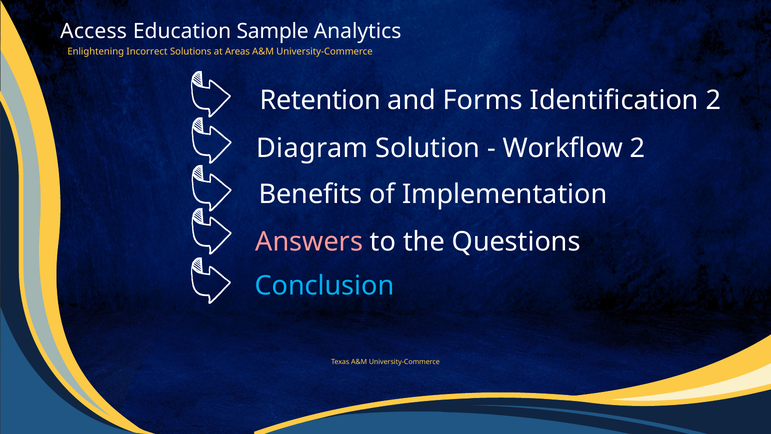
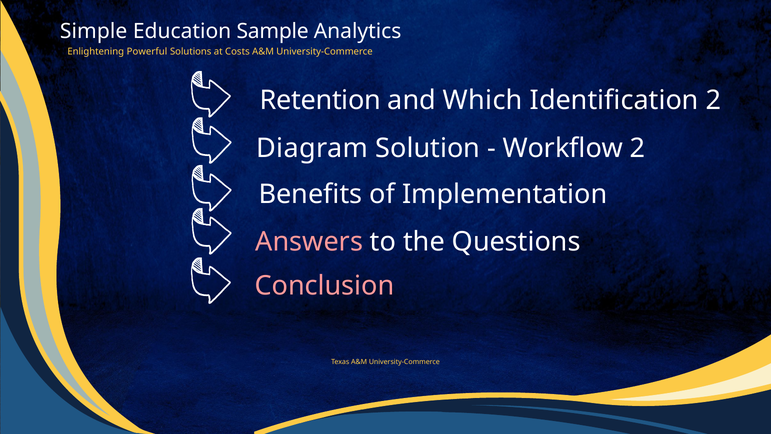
Access: Access -> Simple
Incorrect: Incorrect -> Powerful
Areas: Areas -> Costs
Forms: Forms -> Which
Conclusion colour: light blue -> pink
